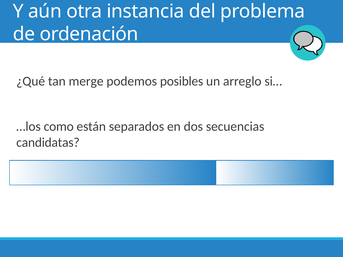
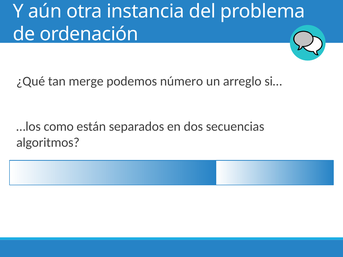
posibles: posibles -> número
candidatas: candidatas -> algoritmos
